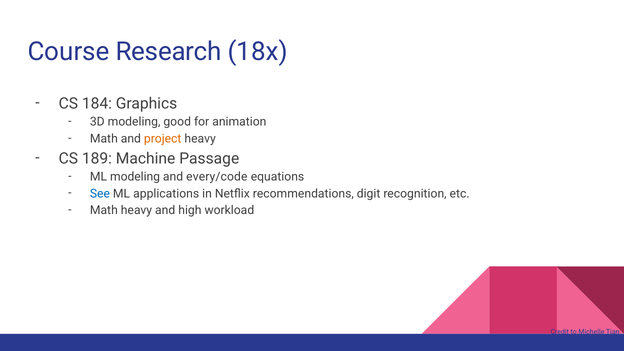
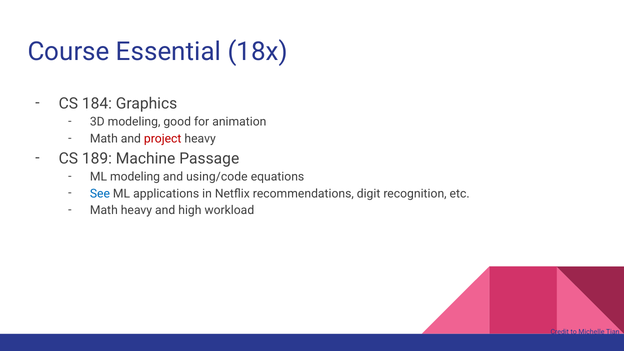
Research: Research -> Essential
project colour: orange -> red
every/code: every/code -> using/code
